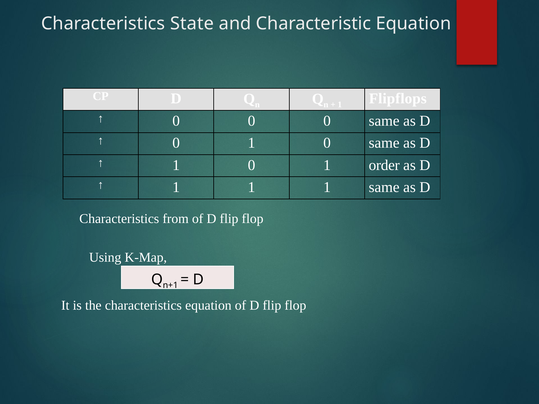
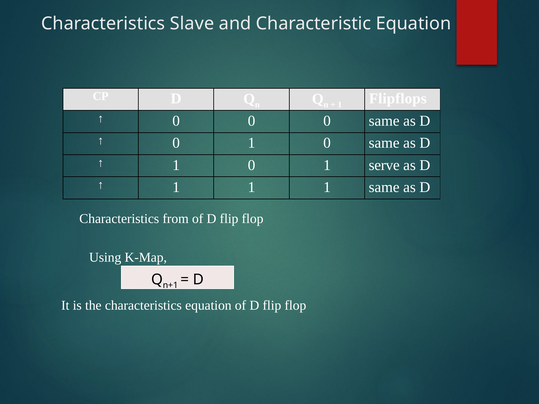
State: State -> Slave
order: order -> serve
